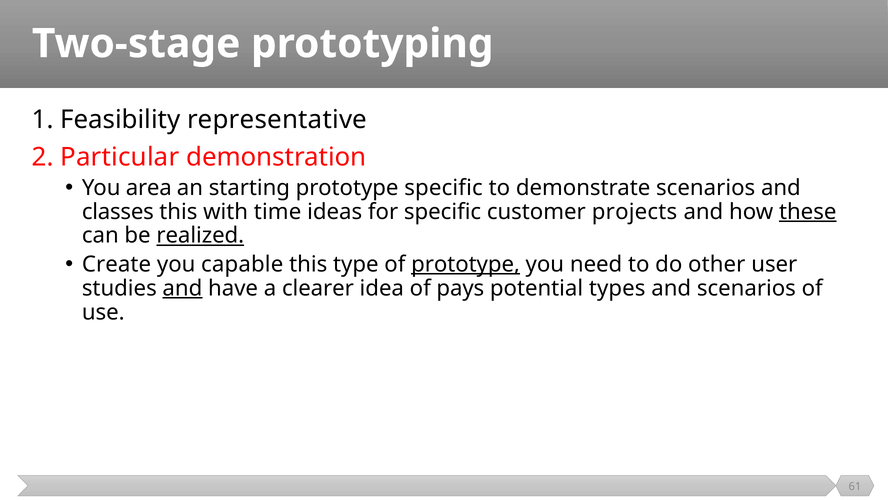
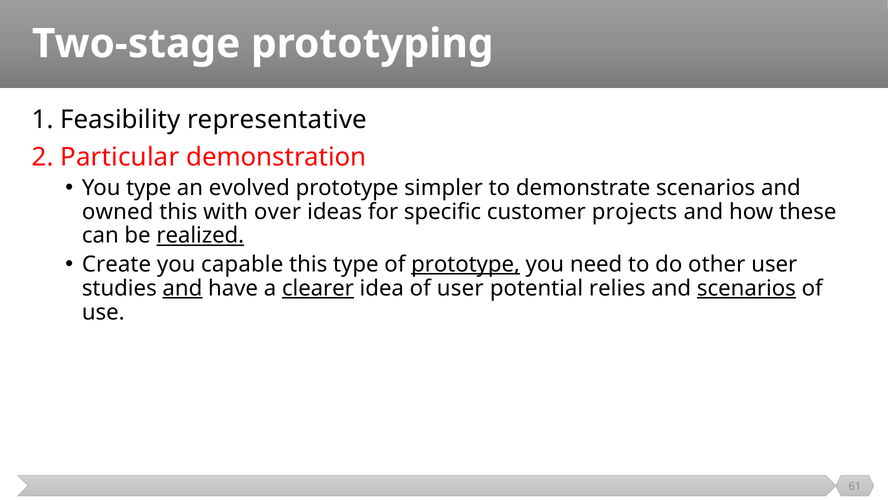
You area: area -> type
starting: starting -> evolved
prototype specific: specific -> simpler
classes: classes -> owned
time: time -> over
these underline: present -> none
clearer underline: none -> present
of pays: pays -> user
types: types -> relies
scenarios at (746, 288) underline: none -> present
